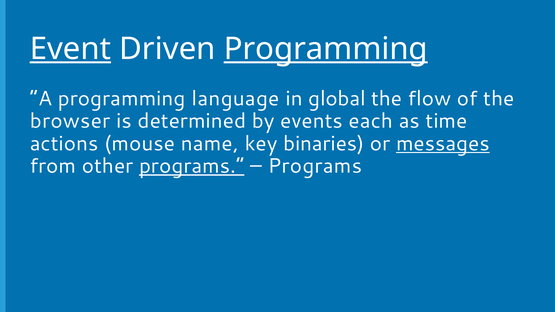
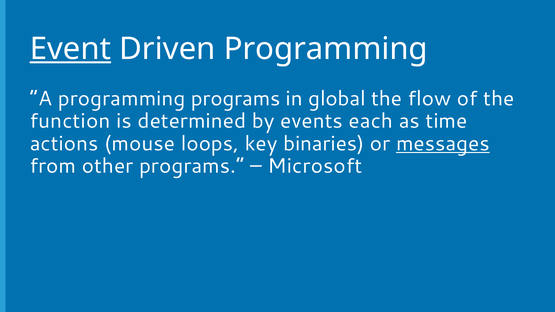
Programming at (326, 49) underline: present -> none
programming language: language -> programs
browser: browser -> function
name: name -> loops
programs at (192, 166) underline: present -> none
Programs at (315, 166): Programs -> Microsoft
